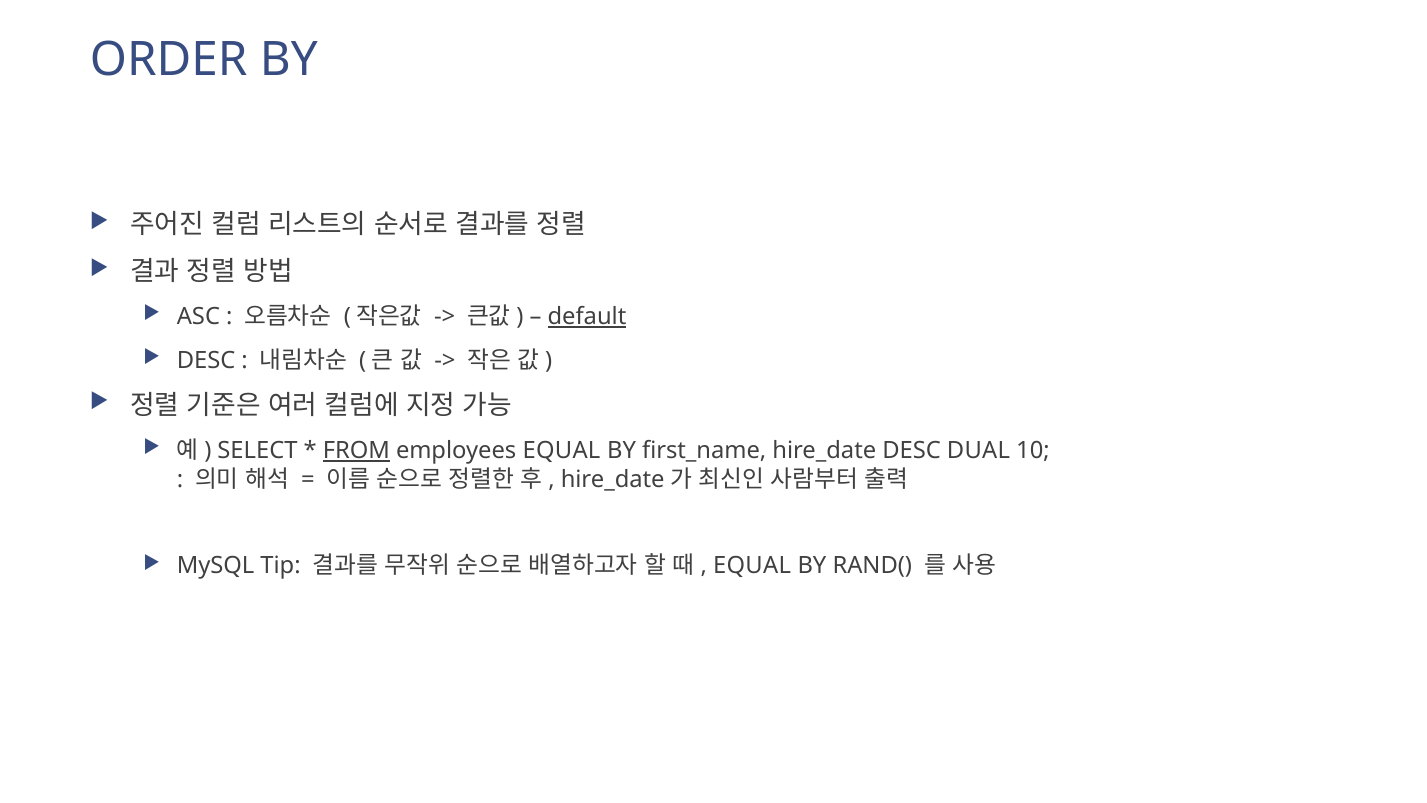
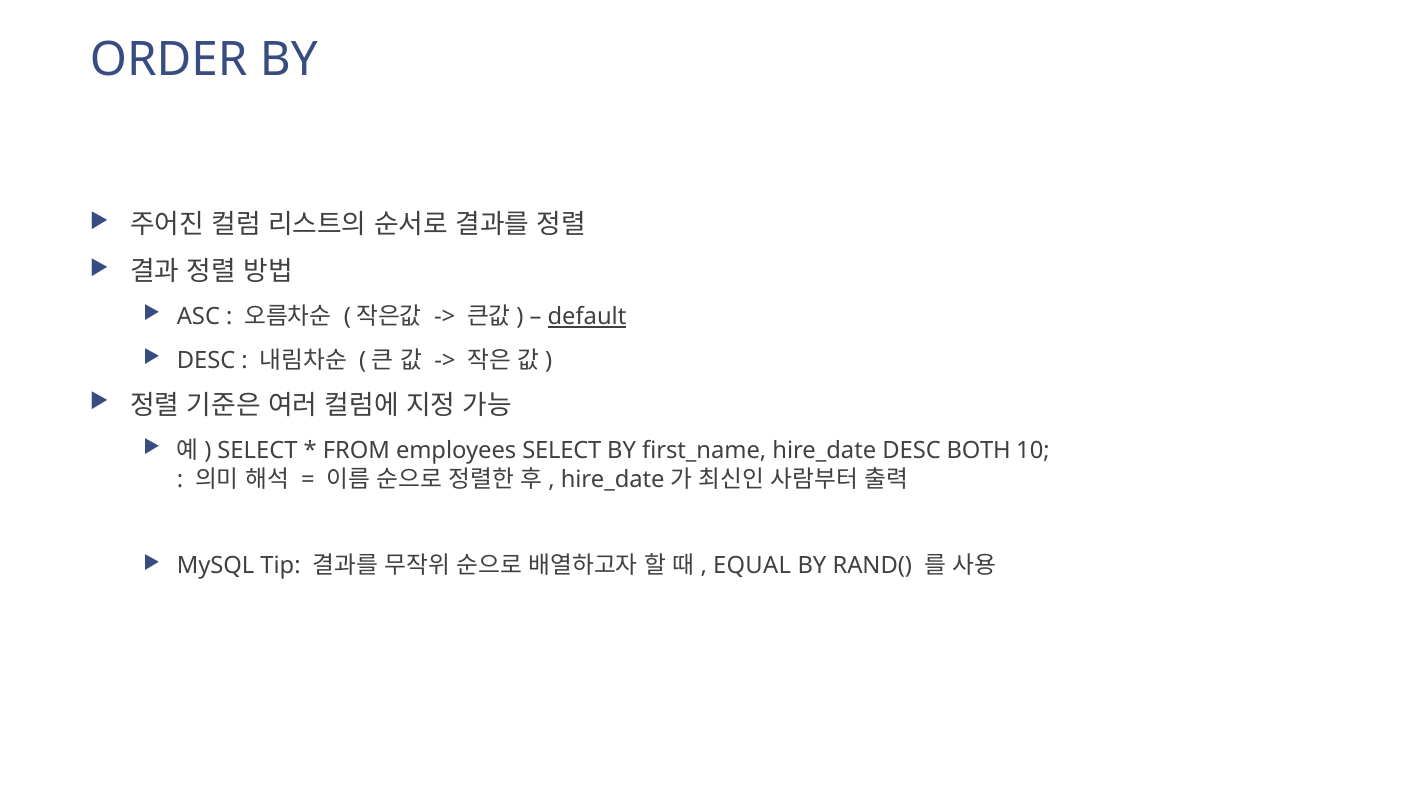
FROM underline: present -> none
employees EQUAL: EQUAL -> SELECT
DUAL: DUAL -> BOTH
